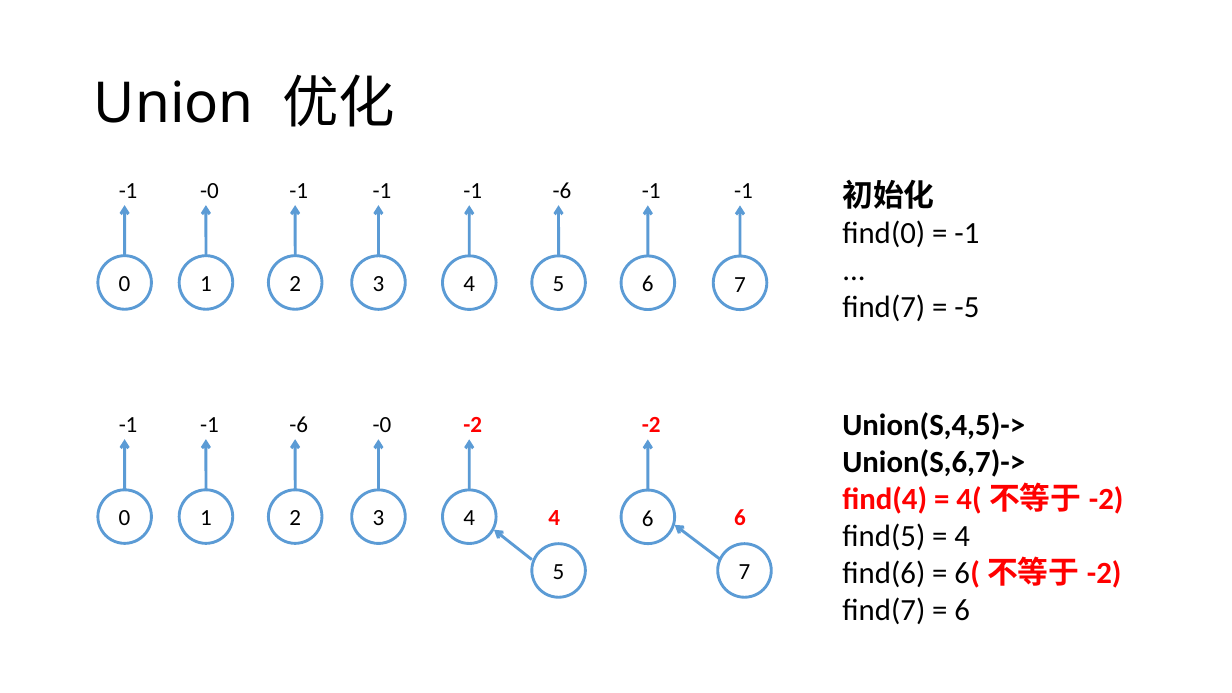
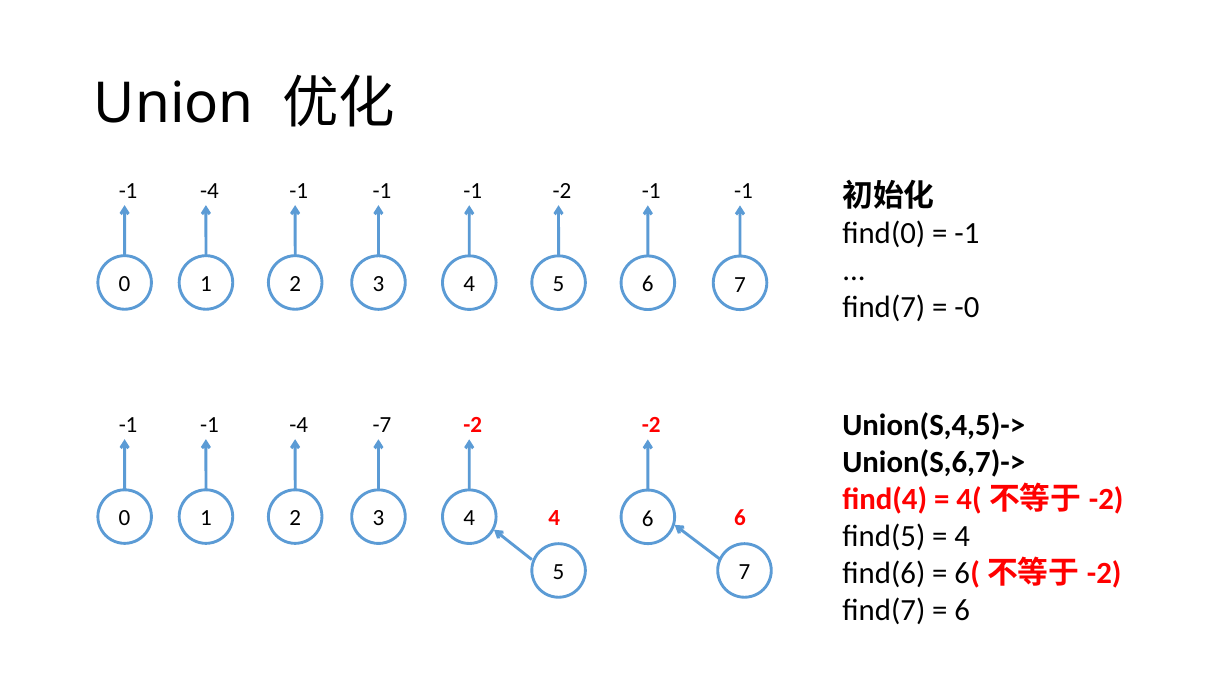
-0 at (209, 191): -0 -> -4
-6 at (562, 191): -6 -> -2
-5: -5 -> -0
-6 at (299, 425): -6 -> -4
-0 at (382, 425): -0 -> -7
